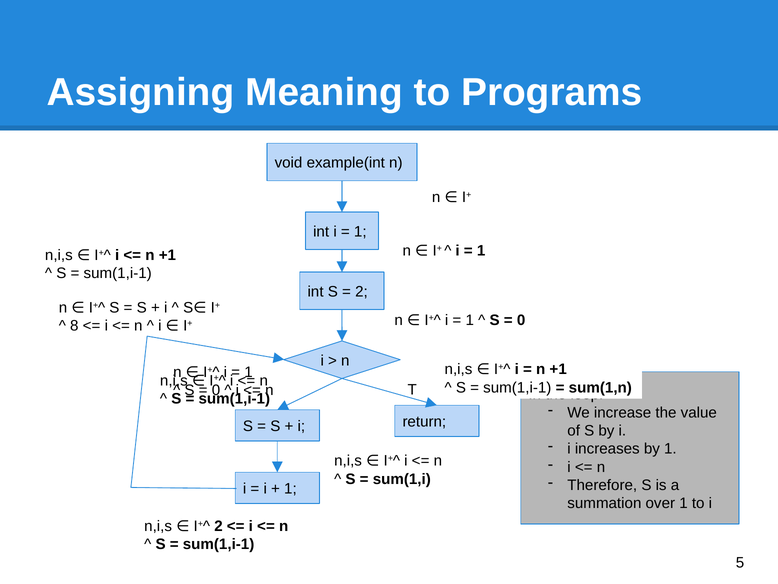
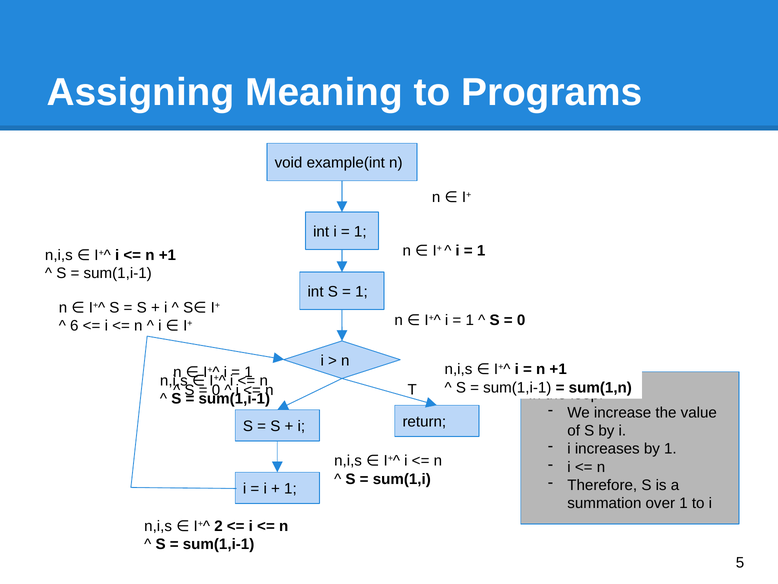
2 at (361, 292): 2 -> 1
8: 8 -> 6
